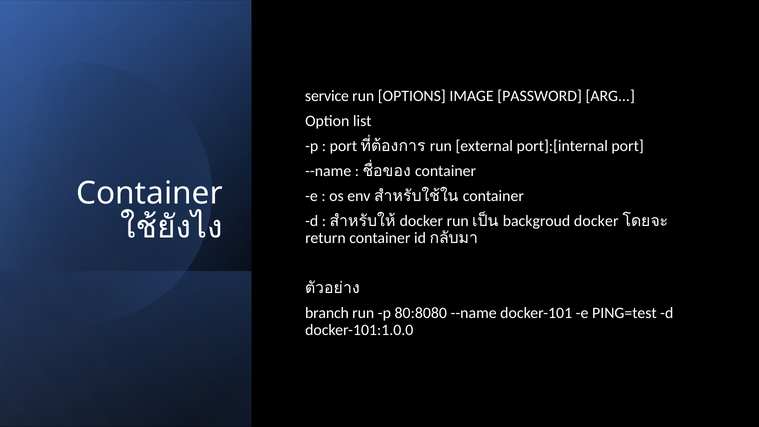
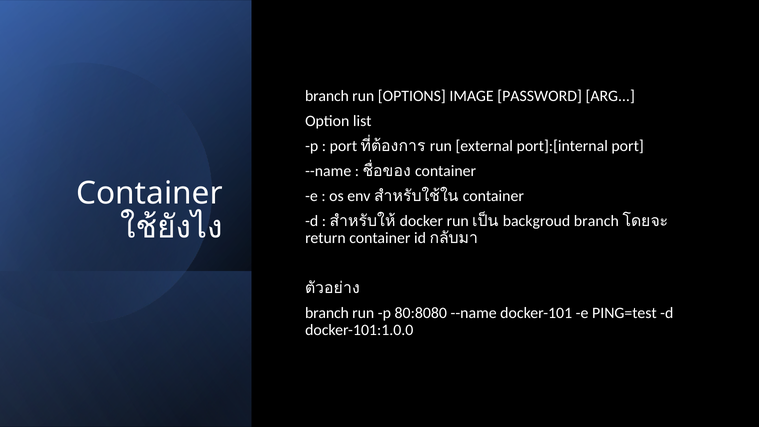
service at (327, 96): service -> branch
backgroud docker: docker -> branch
